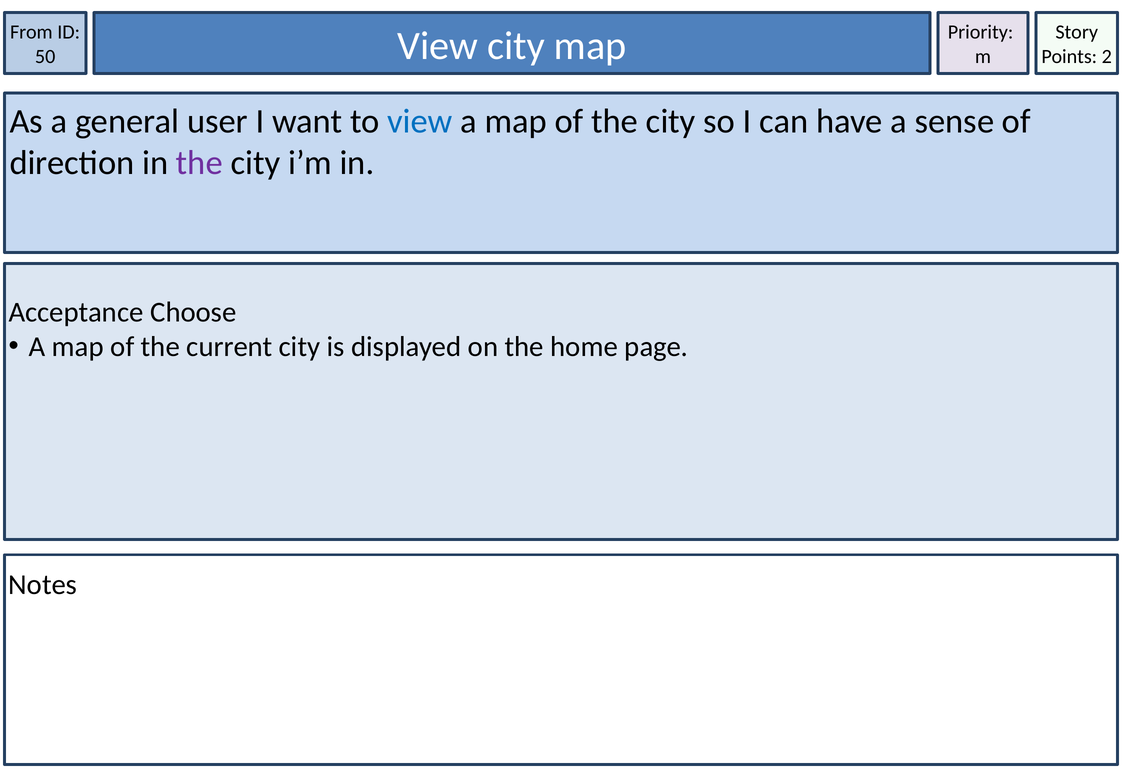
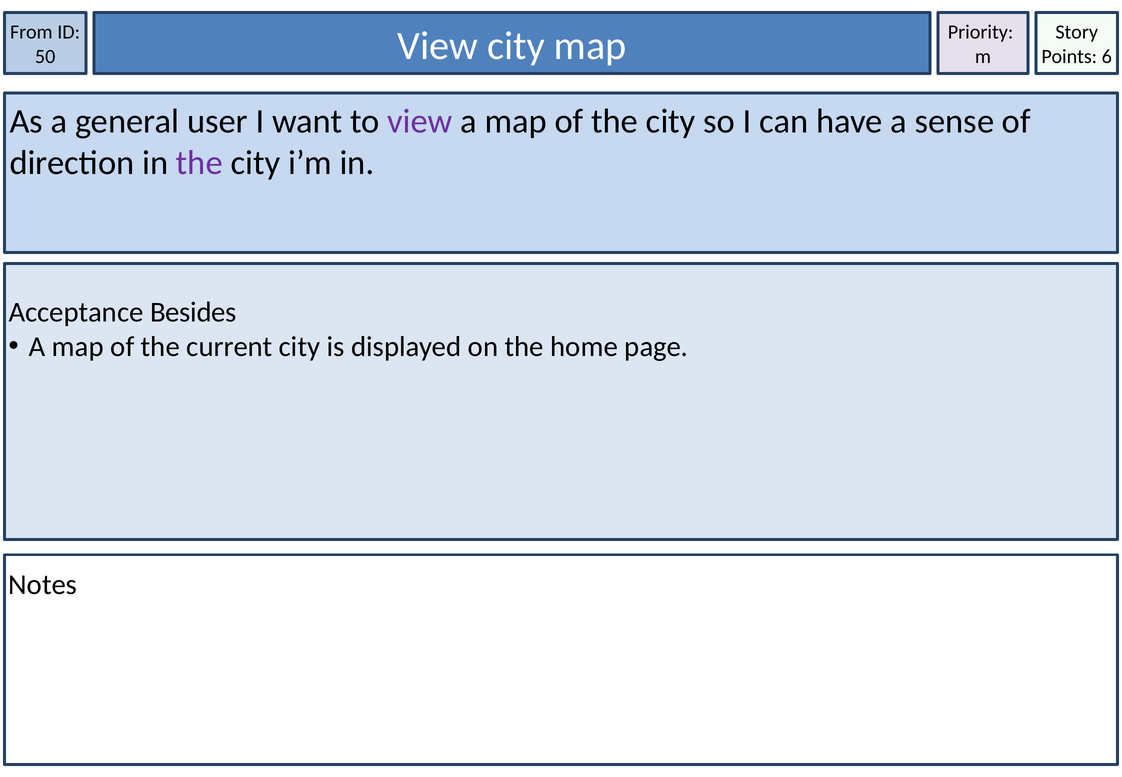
2: 2 -> 6
view at (420, 121) colour: blue -> purple
Choose: Choose -> Besides
